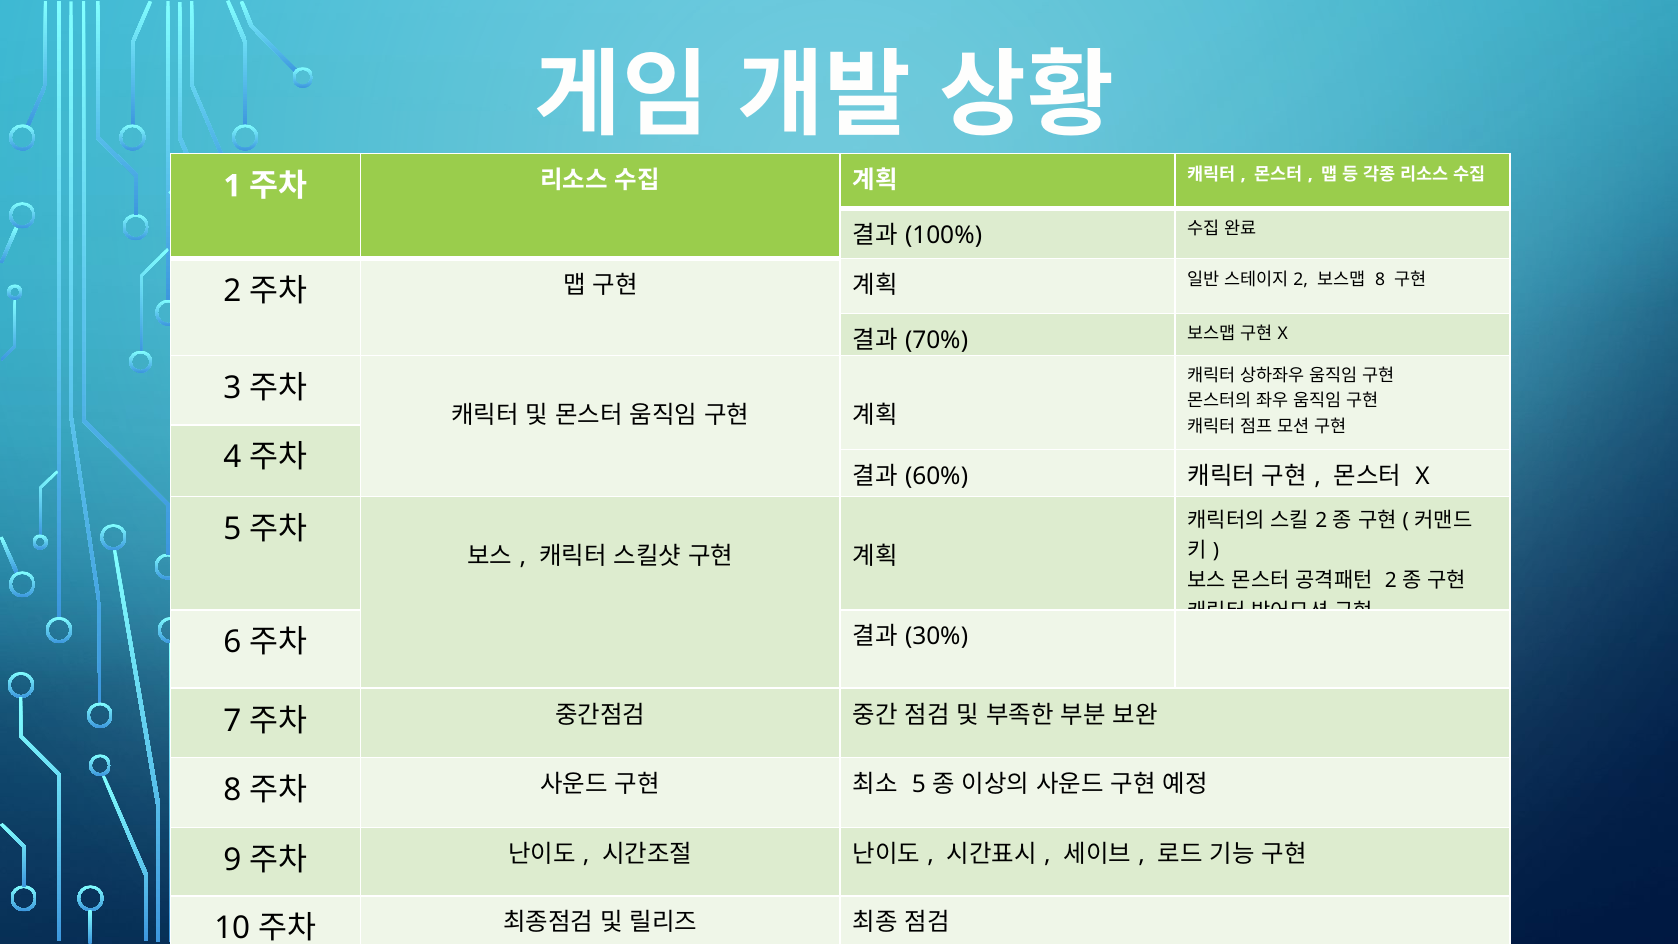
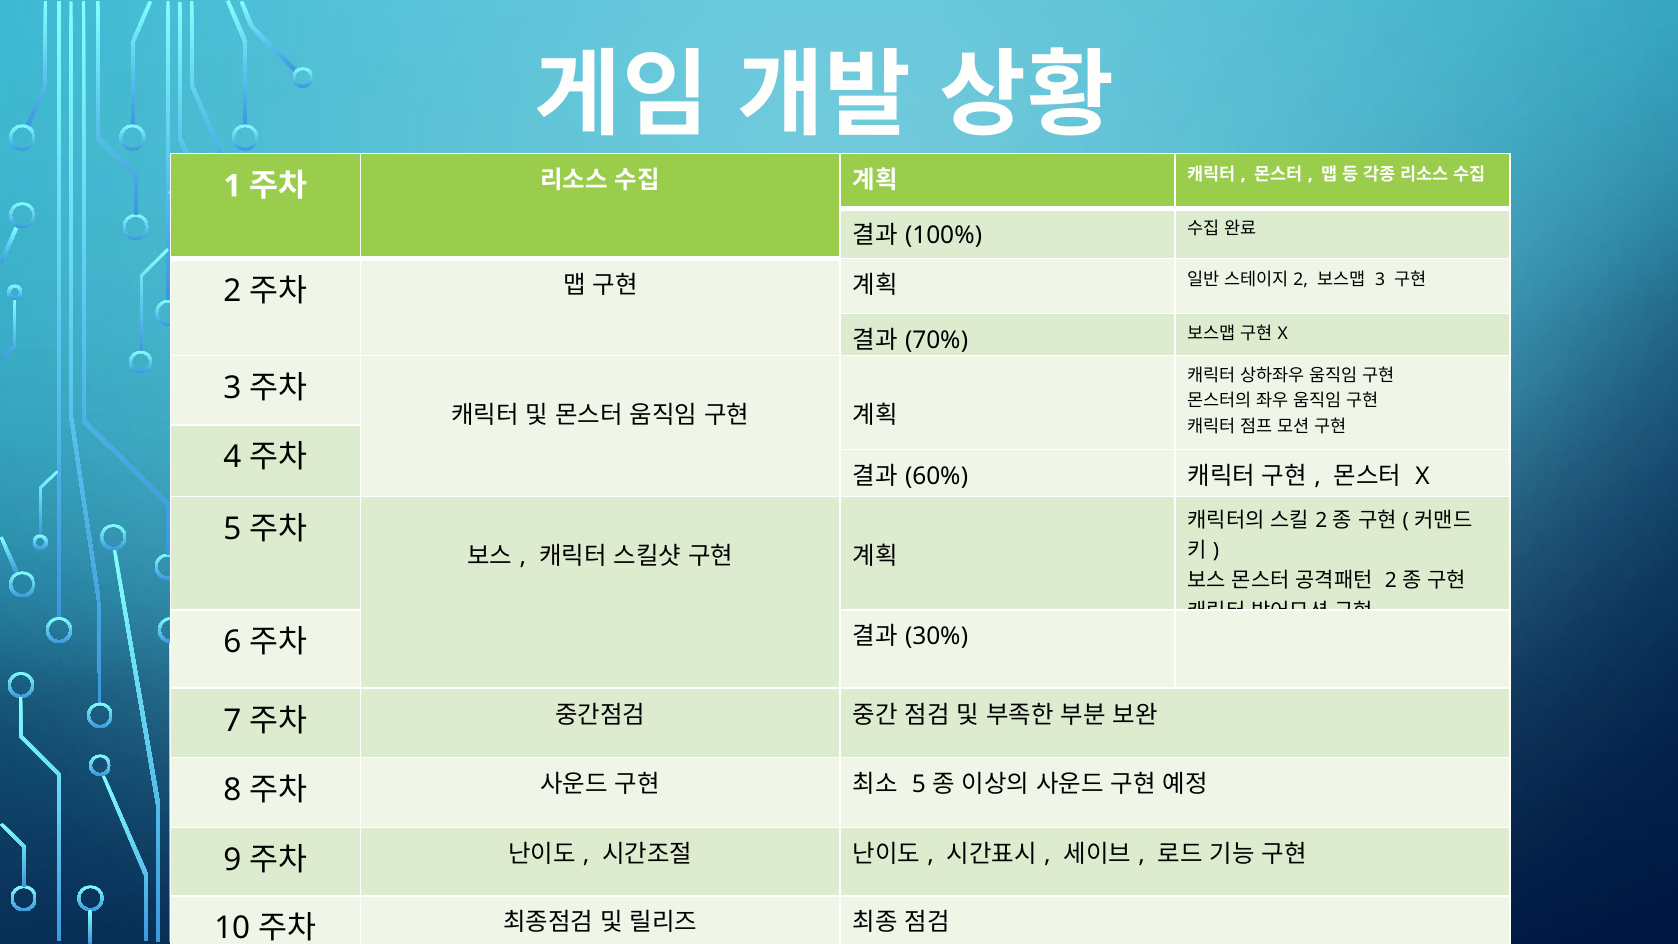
8 at (1380, 279): 8 -> 3
